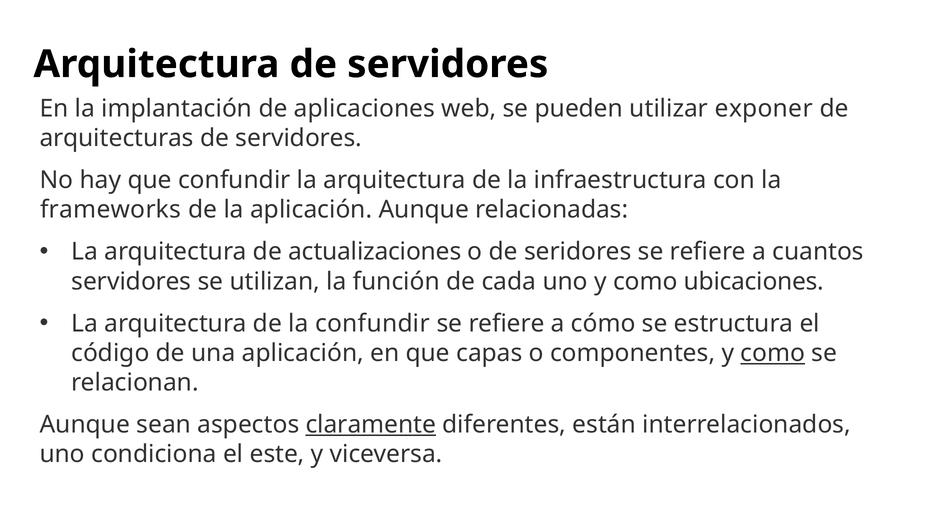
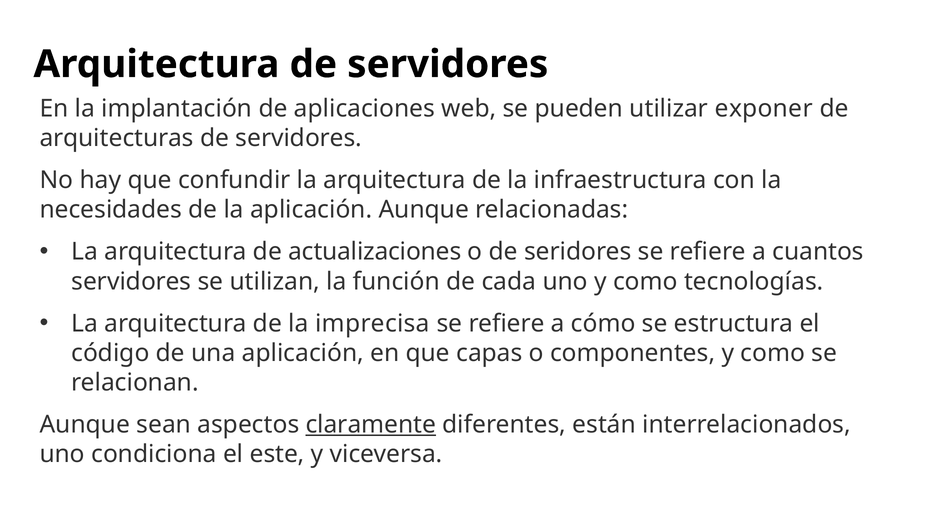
frameworks: frameworks -> necesidades
ubicaciones: ubicaciones -> tecnologías
la confundir: confundir -> imprecisa
como at (773, 353) underline: present -> none
